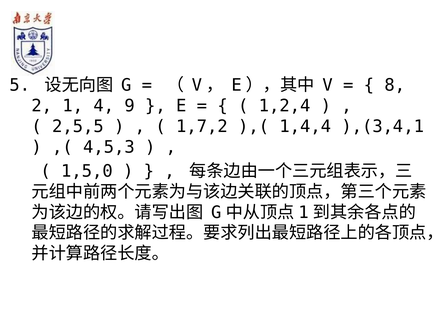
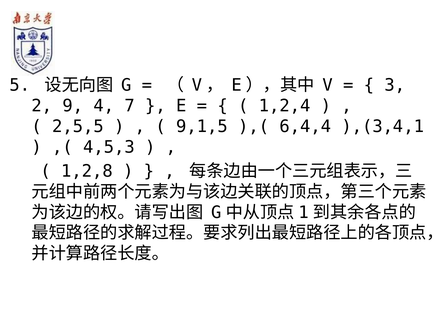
8: 8 -> 3
1: 1 -> 9
9: 9 -> 7
1,7,2: 1,7,2 -> 9,1,5
1,4,4: 1,4,4 -> 6,4,4
1,5,0: 1,5,0 -> 1,2,8
